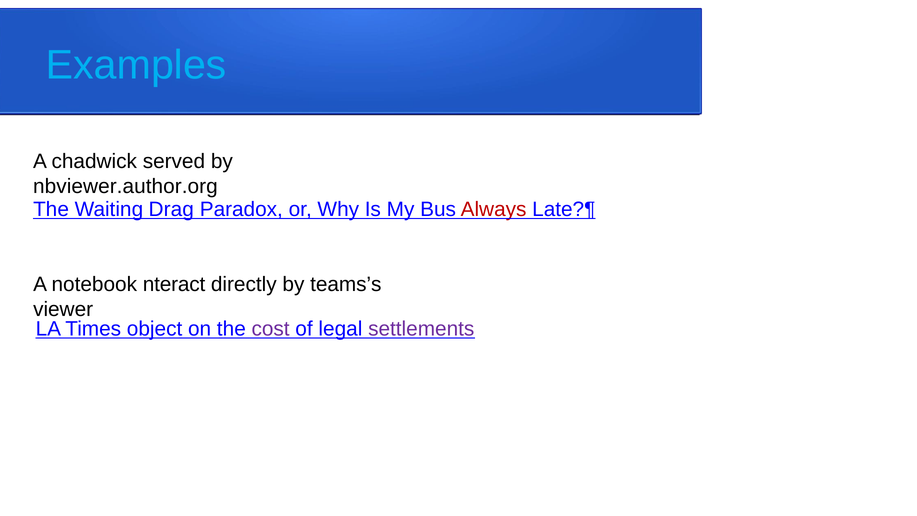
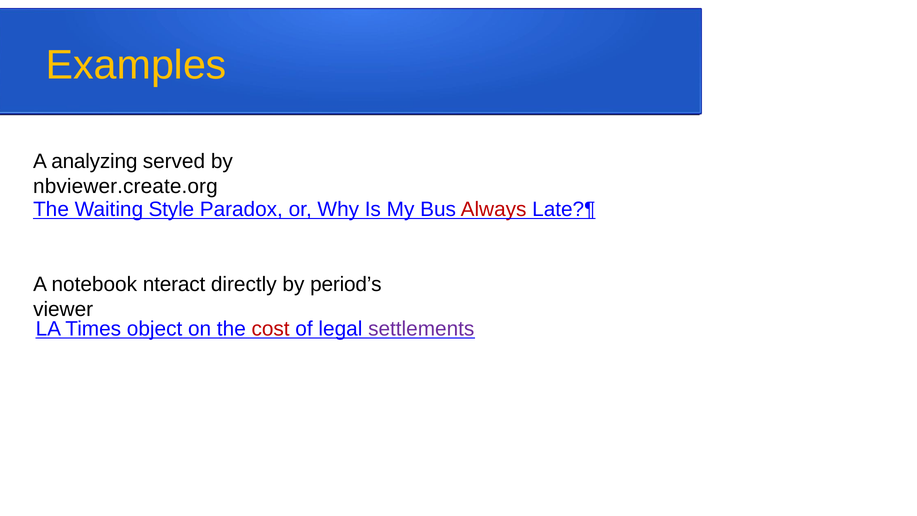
Examples colour: light blue -> yellow
chadwick: chadwick -> analyzing
nbviewer.author.org: nbviewer.author.org -> nbviewer.create.org
Drag: Drag -> Style
teams’s: teams’s -> period’s
cost colour: purple -> red
